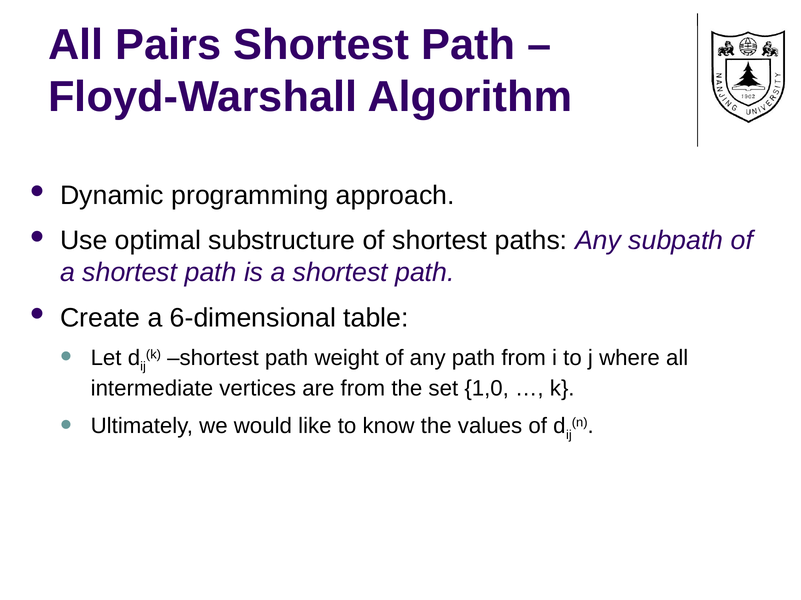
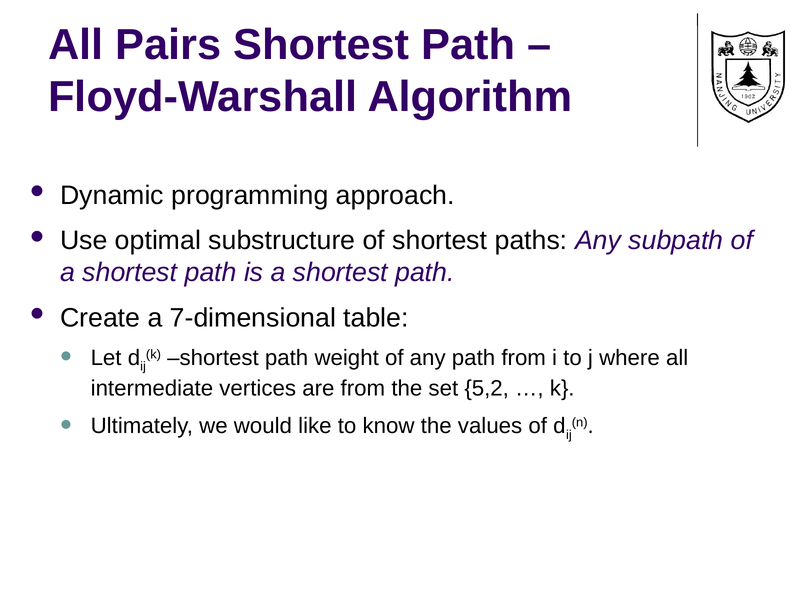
6-dimensional: 6-dimensional -> 7-dimensional
1,0: 1,0 -> 5,2
